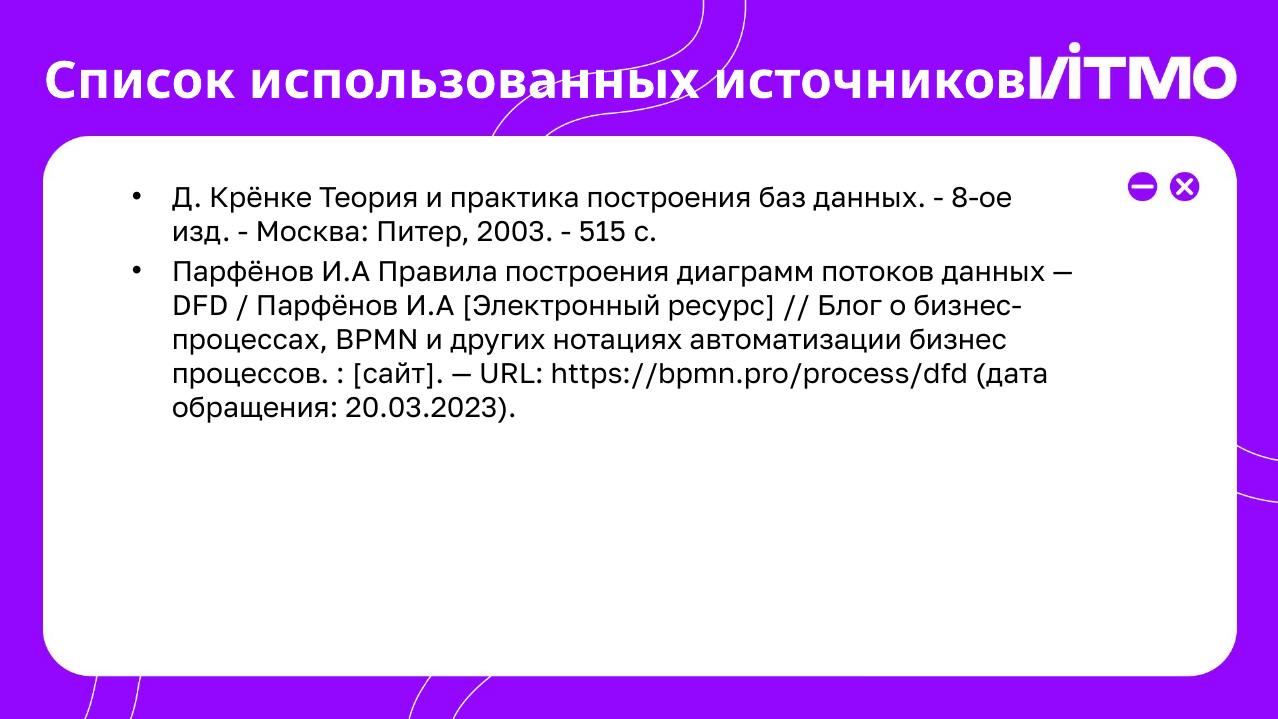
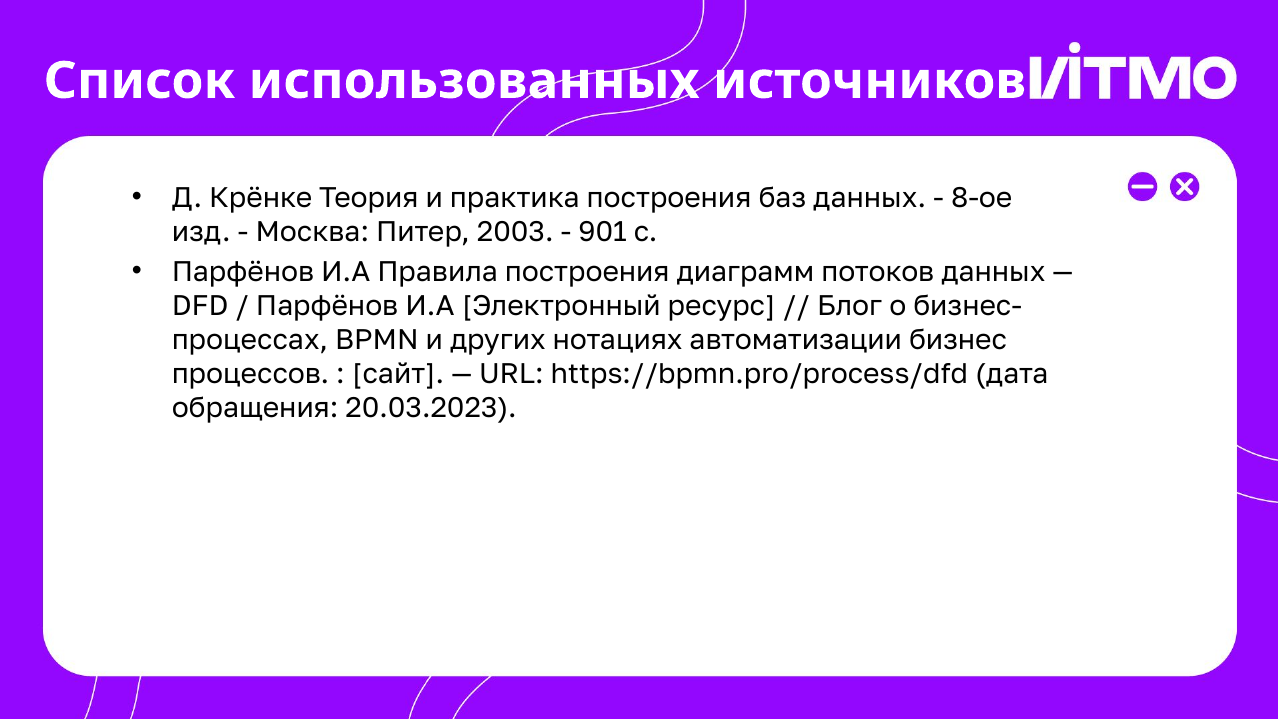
515: 515 -> 901
